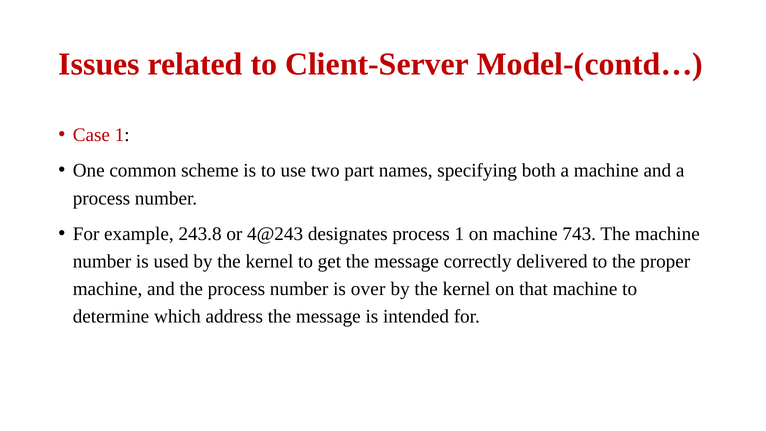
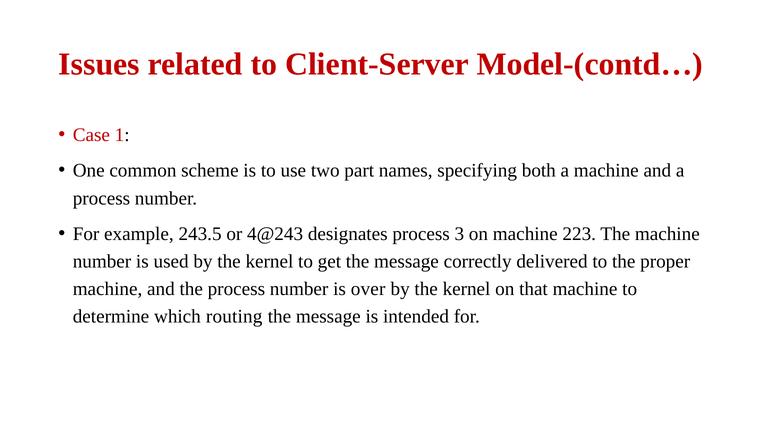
243.8: 243.8 -> 243.5
process 1: 1 -> 3
743: 743 -> 223
address: address -> routing
